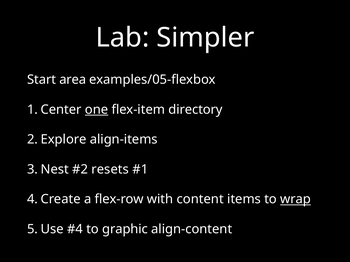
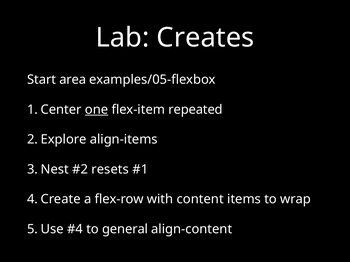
Simpler: Simpler -> Creates
directory: directory -> repeated
wrap underline: present -> none
graphic: graphic -> general
